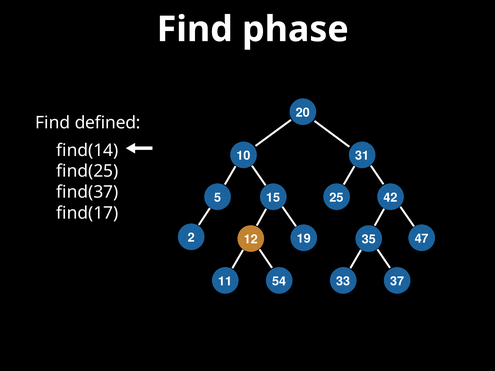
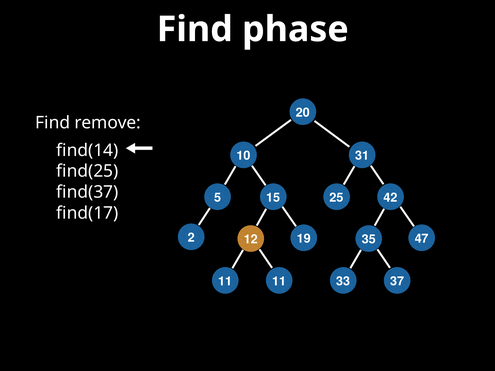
defined: defined -> remove
11 54: 54 -> 11
